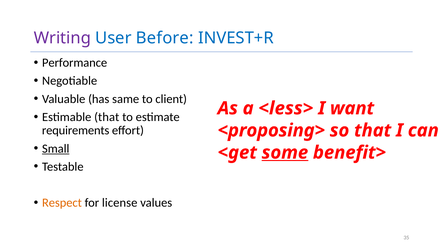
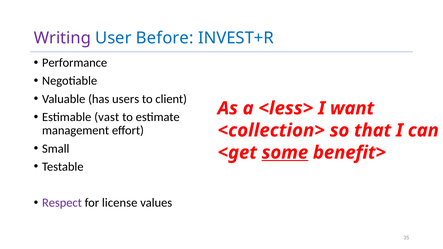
same: same -> users
Estimable that: that -> vast
requirements: requirements -> management
<proposing>: <proposing> -> <collection>
Small underline: present -> none
Respect colour: orange -> purple
